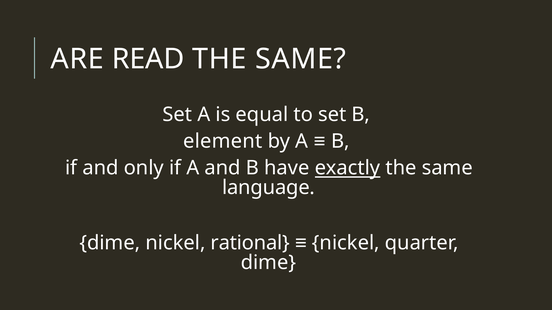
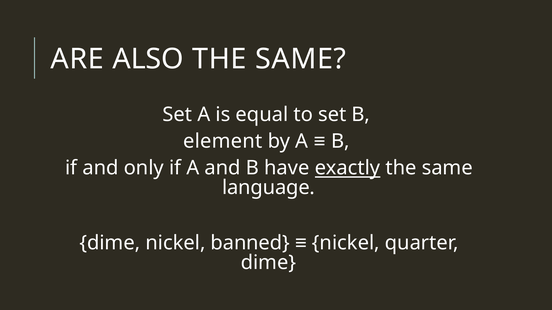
READ: READ -> ALSO
rational: rational -> banned
